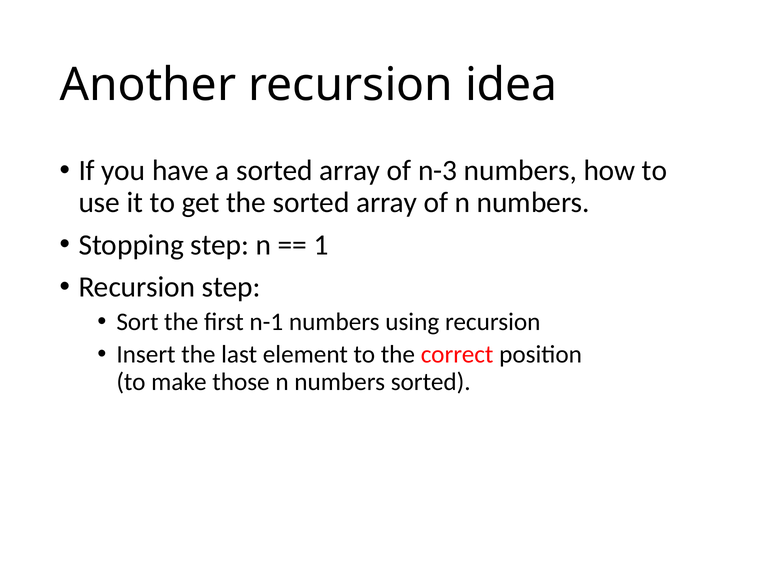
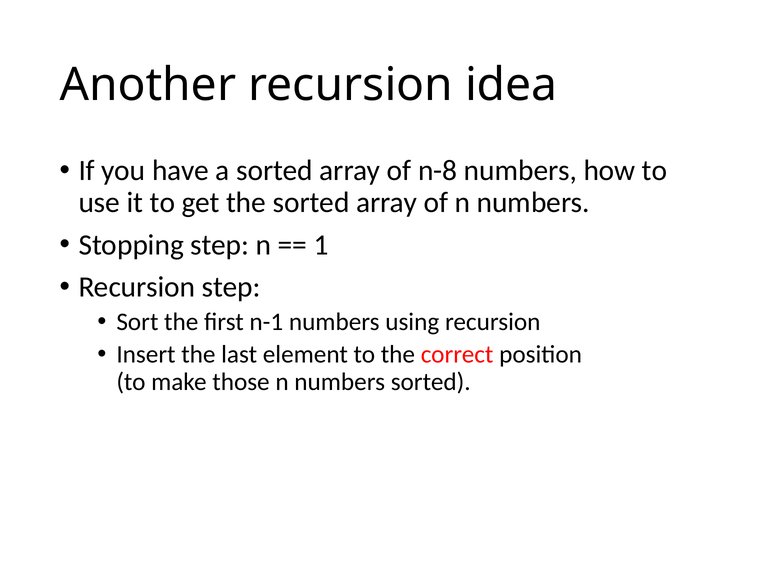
n-3: n-3 -> n-8
